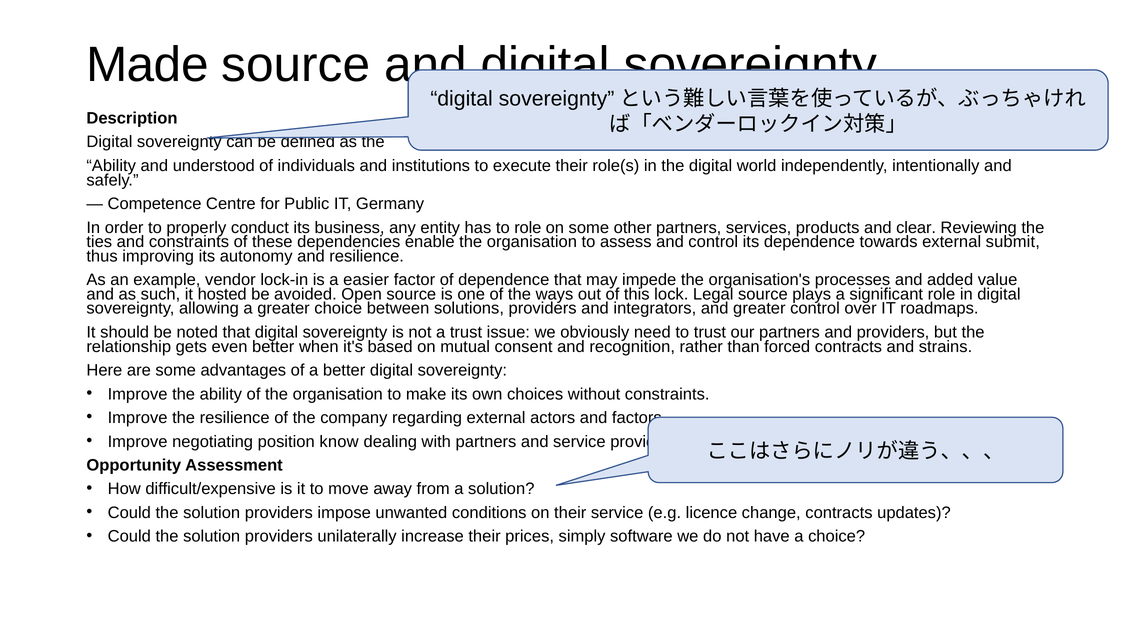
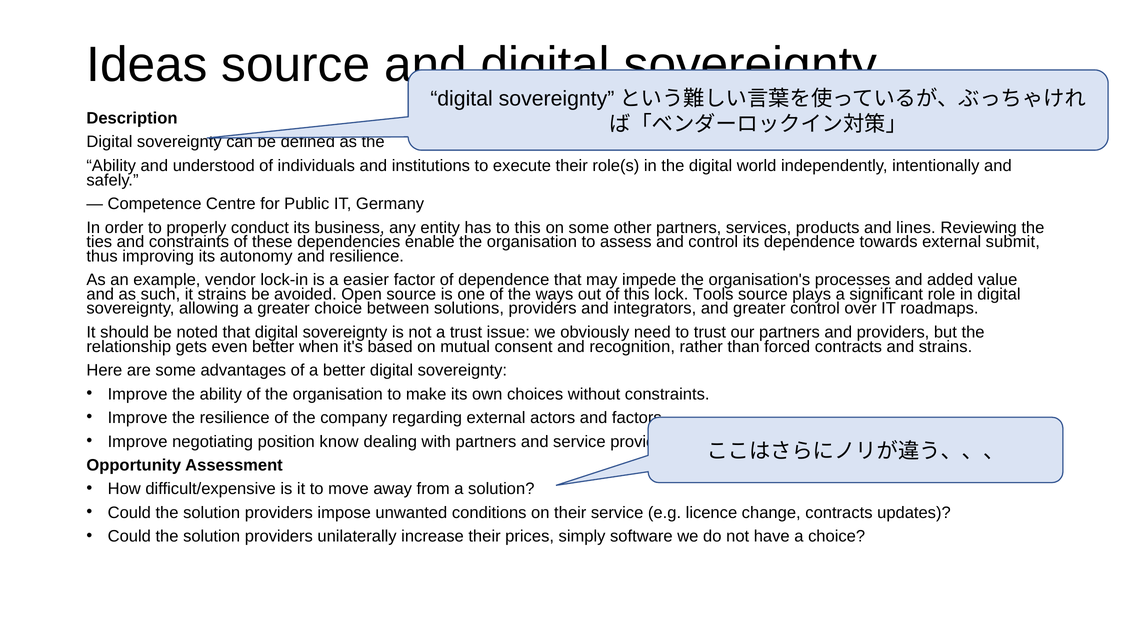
Made: Made -> Ideas
to role: role -> this
clear: clear -> lines
it hosted: hosted -> strains
Legal: Legal -> Tools
